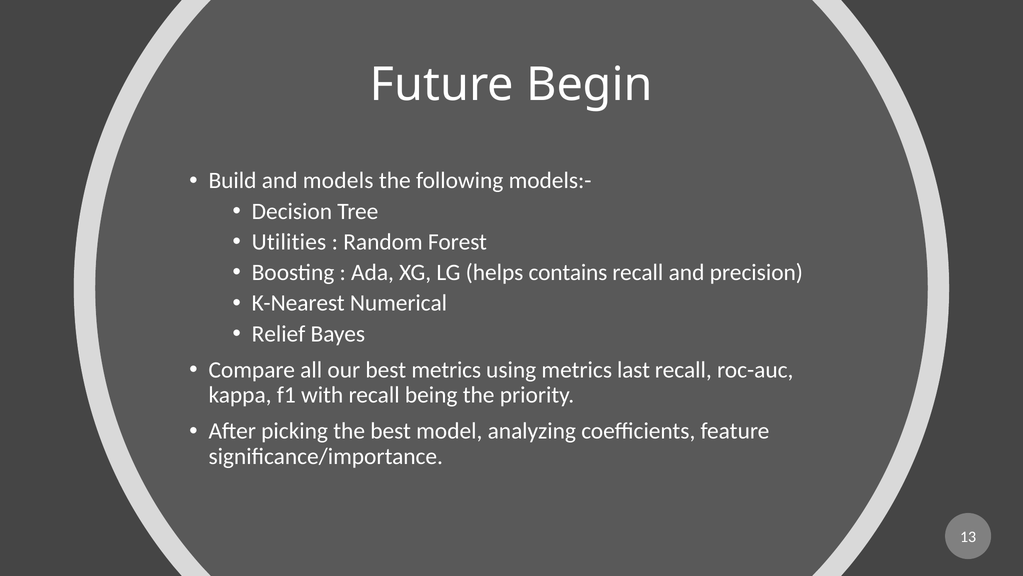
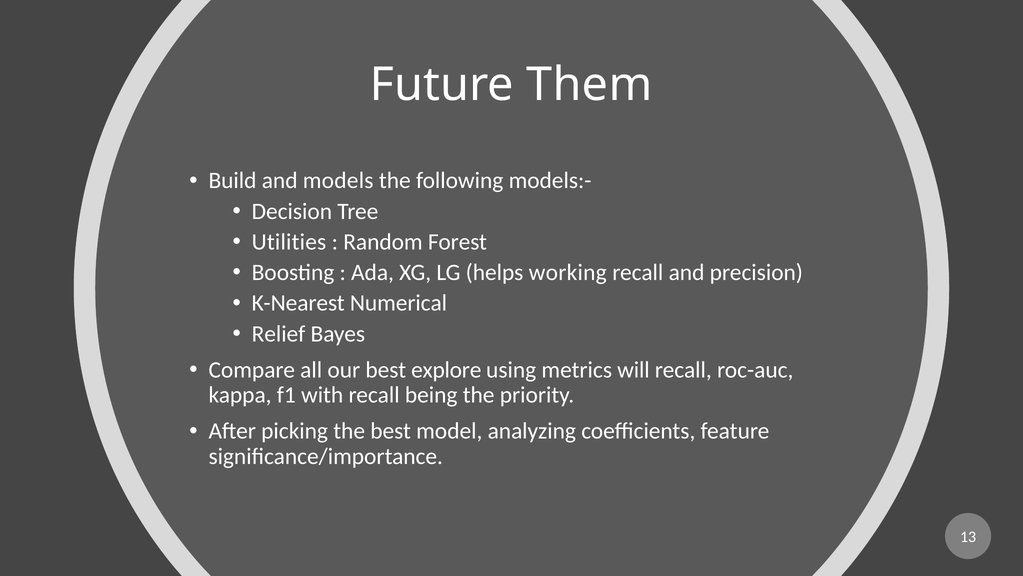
Begin: Begin -> Them
contains: contains -> working
best metrics: metrics -> explore
last: last -> will
